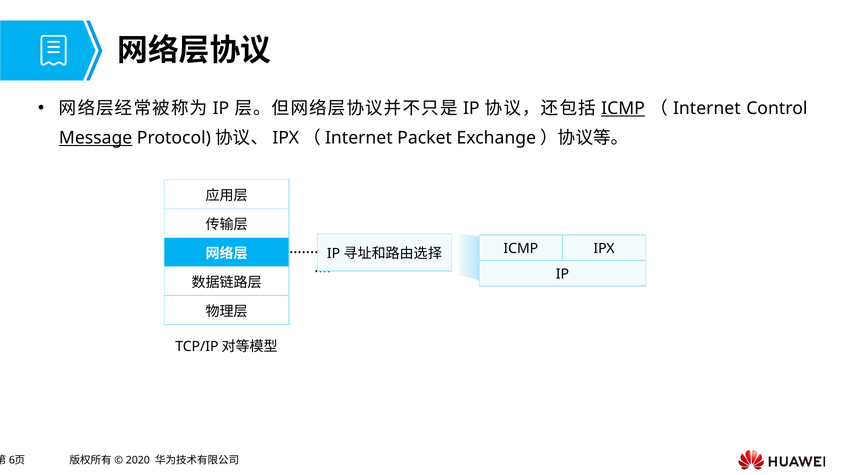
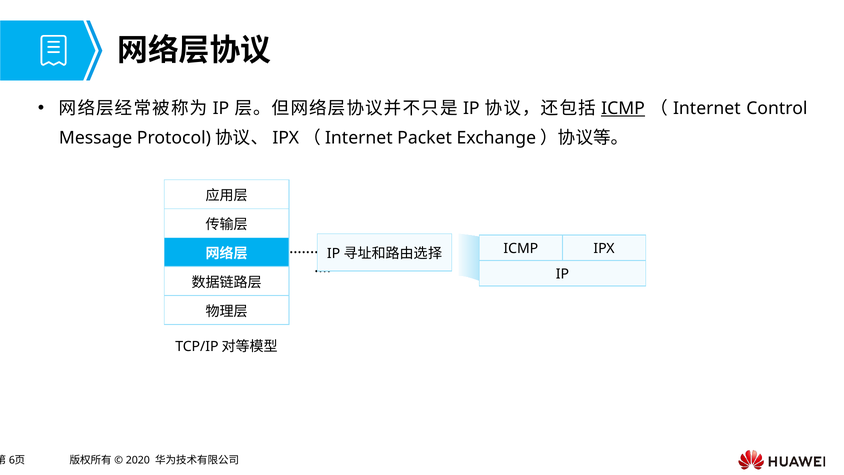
Message underline: present -> none
